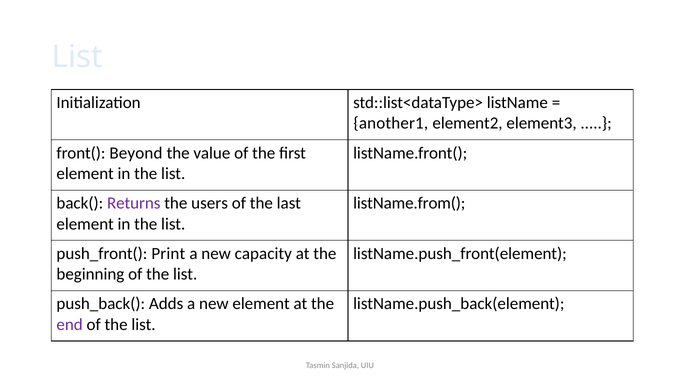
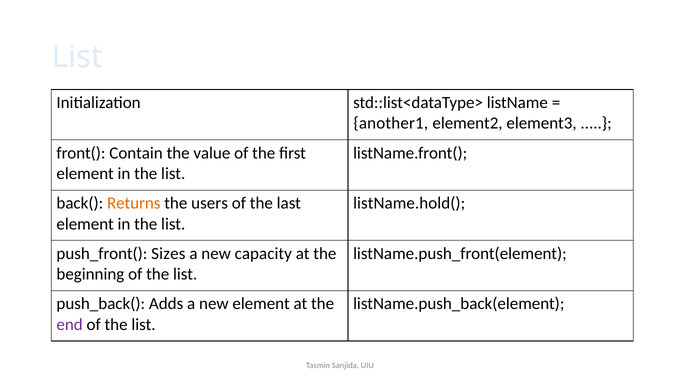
Beyond: Beyond -> Contain
Returns colour: purple -> orange
listName.from(: listName.from( -> listName.hold(
Print: Print -> Sizes
